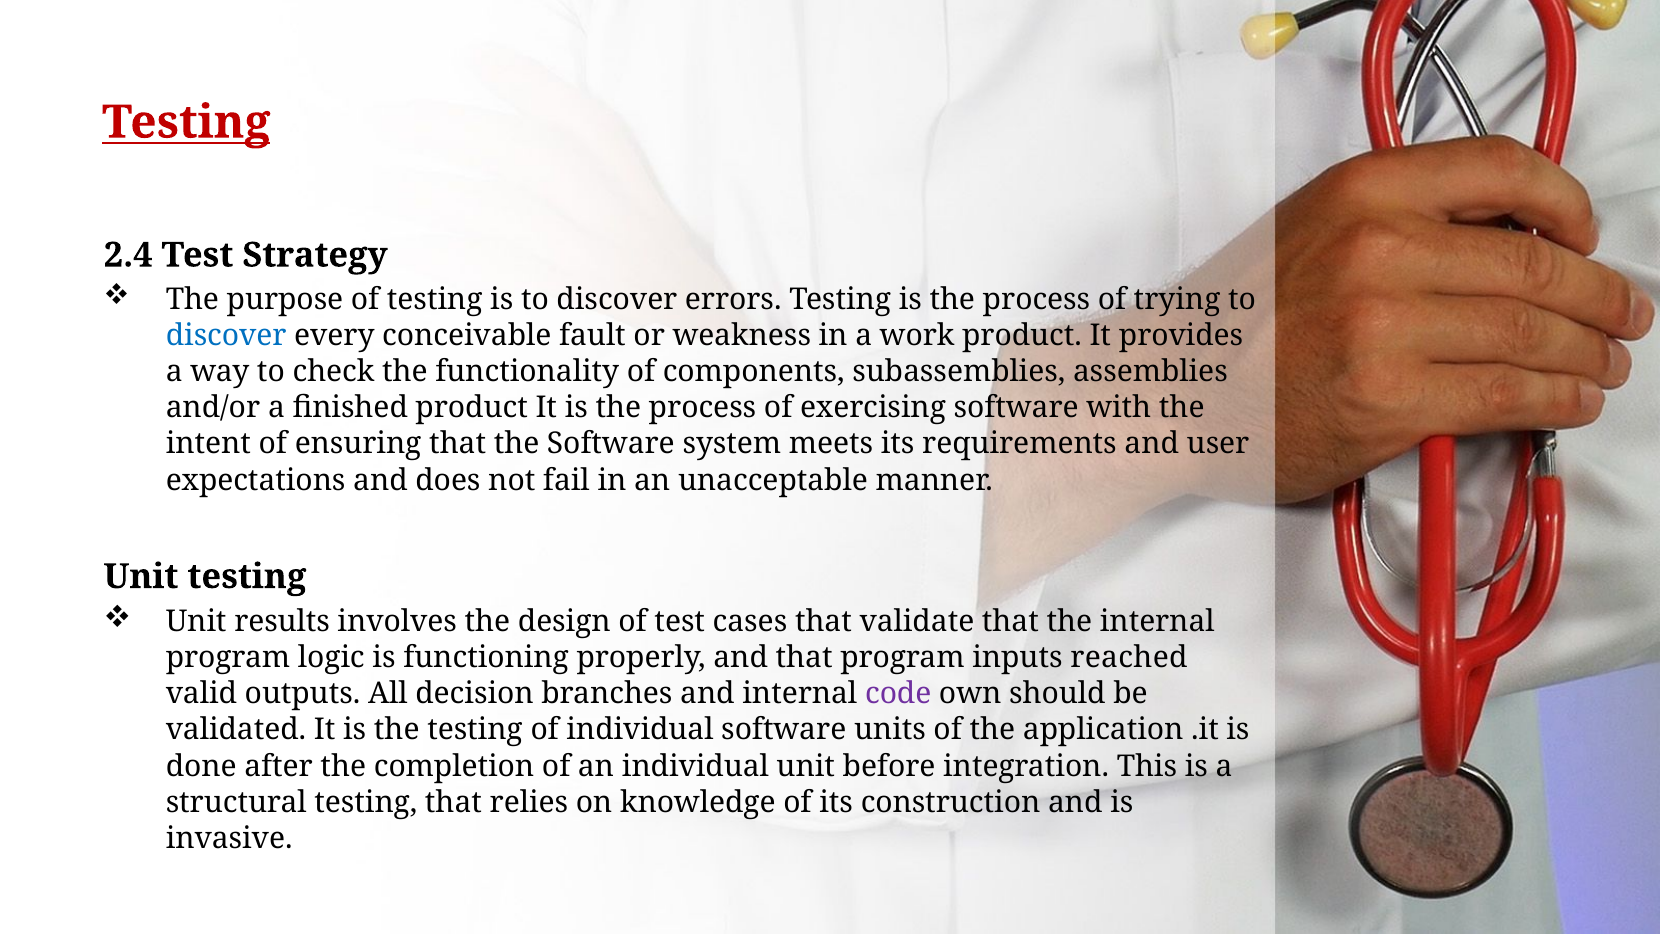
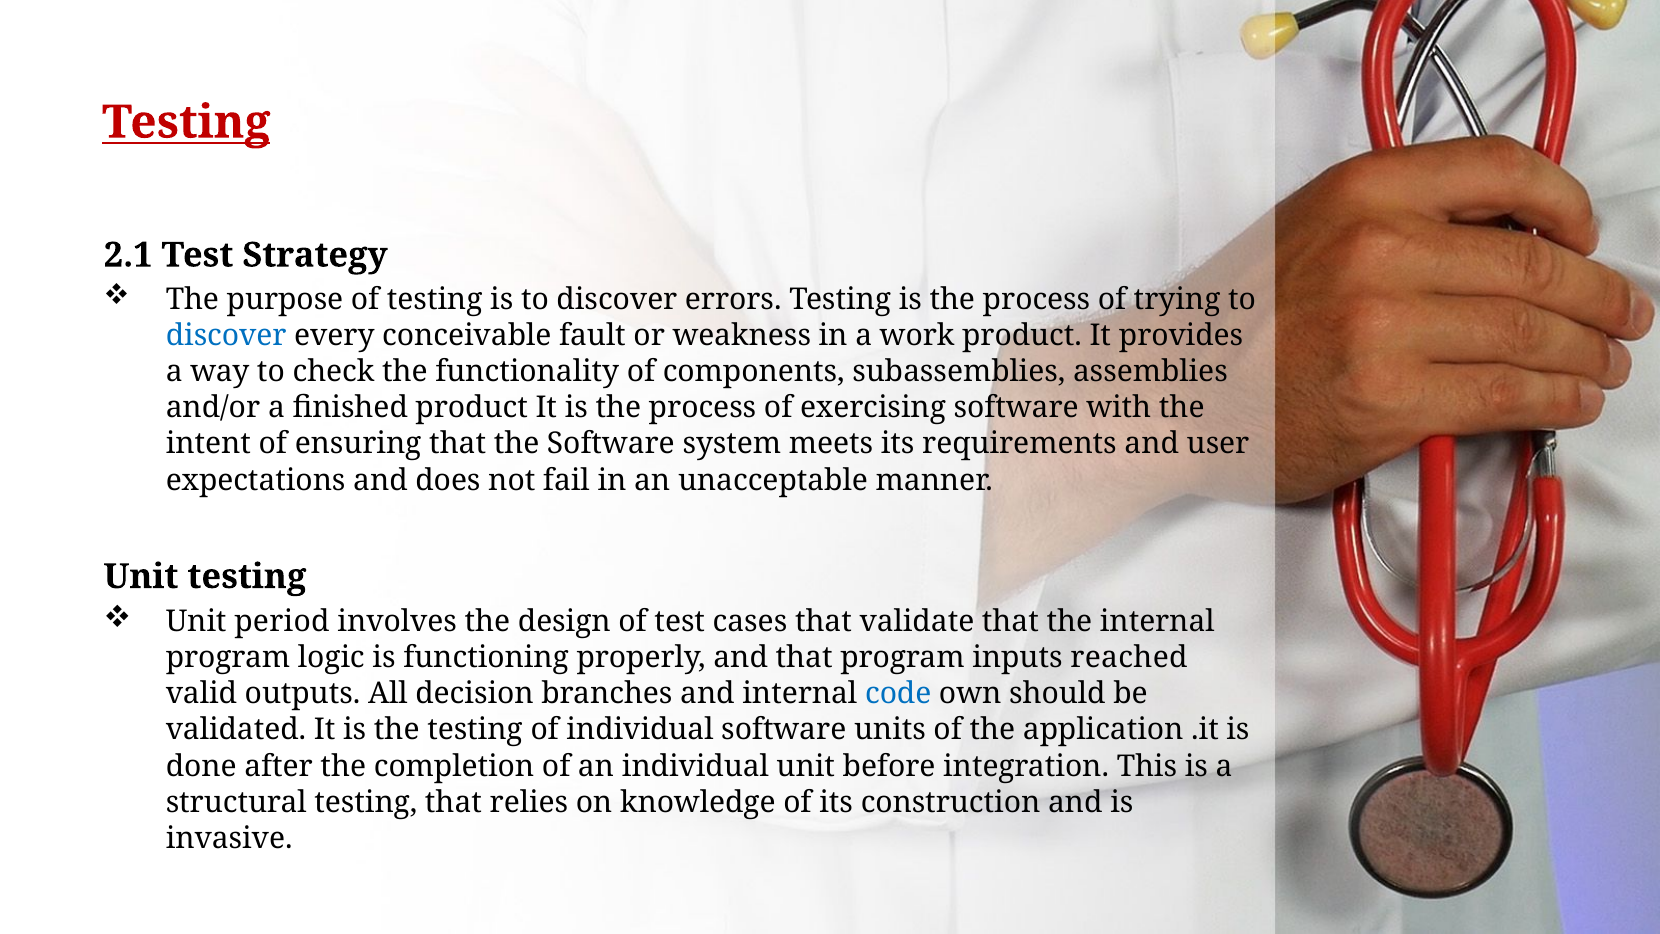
2.4: 2.4 -> 2.1
results: results -> period
code colour: purple -> blue
